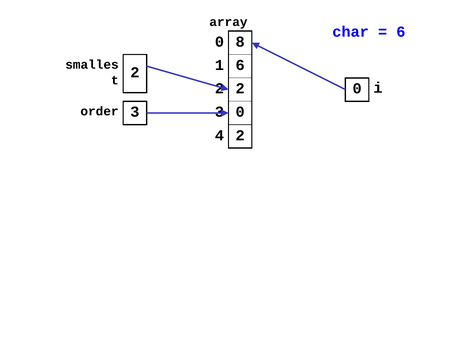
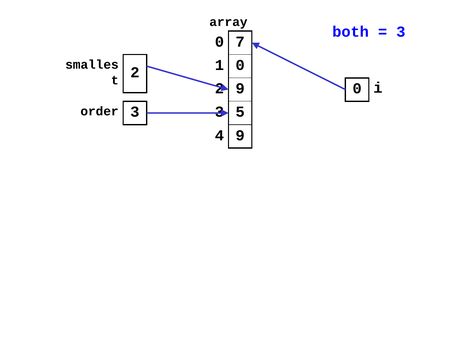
char: char -> both
6 at (401, 32): 6 -> 3
8: 8 -> 7
1 6: 6 -> 0
2 at (240, 88): 2 -> 9
0 at (240, 112): 0 -> 5
4 2: 2 -> 9
